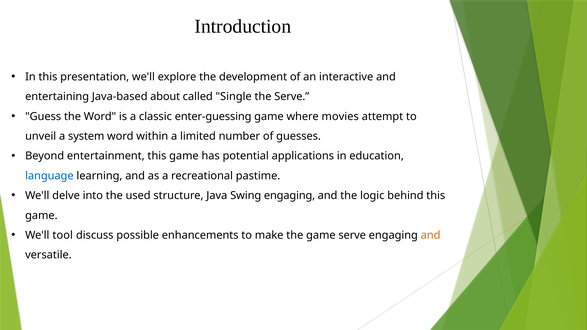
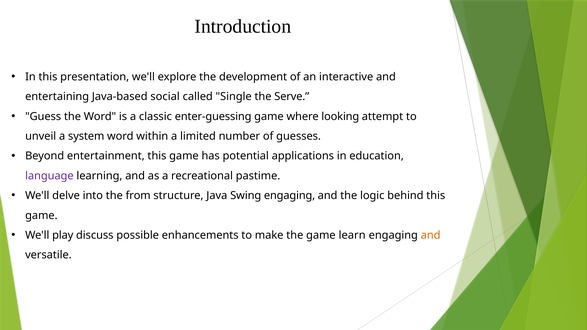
about: about -> social
movies: movies -> looking
language colour: blue -> purple
used: used -> from
tool: tool -> play
game serve: serve -> learn
